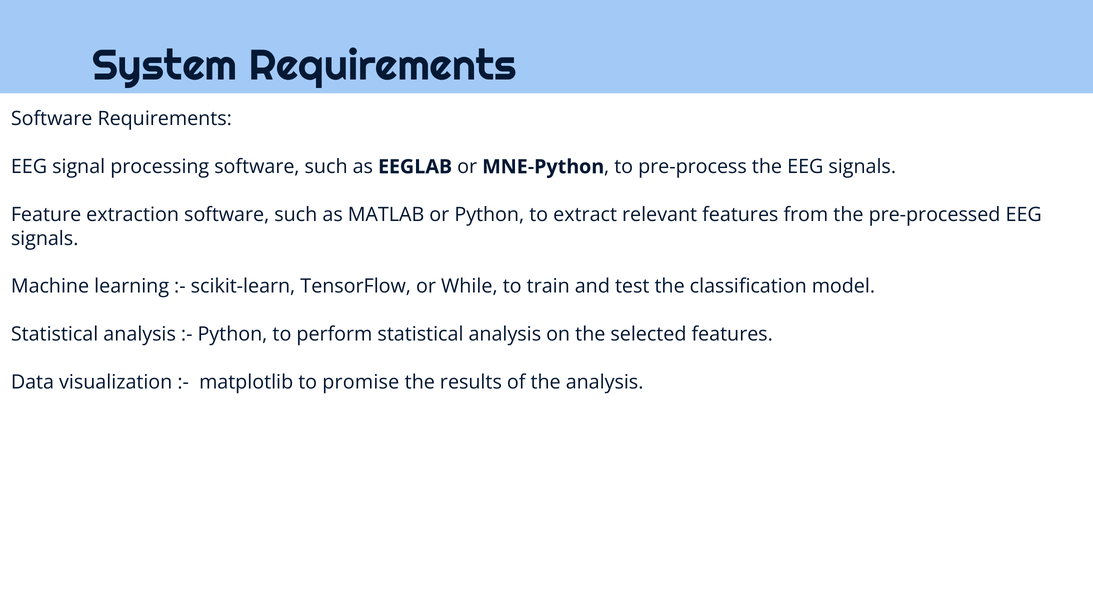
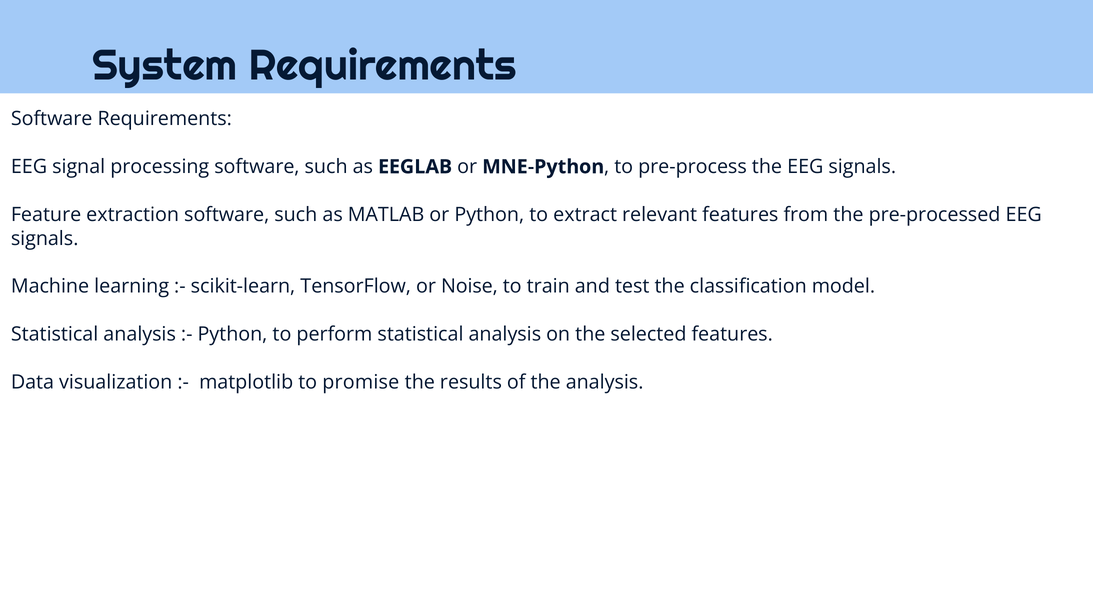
While: While -> Noise
